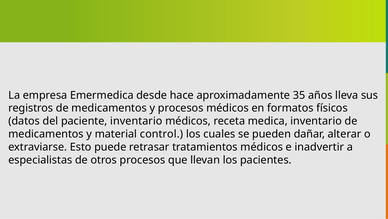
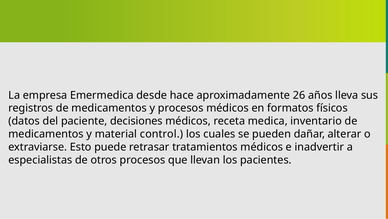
35: 35 -> 26
paciente inventario: inventario -> decisiones
